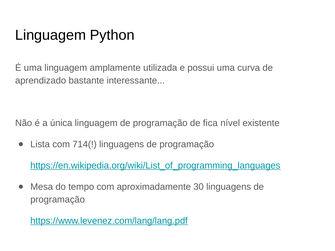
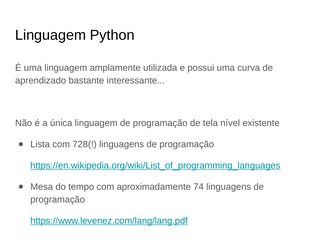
fica: fica -> tela
714(: 714( -> 728(
30: 30 -> 74
